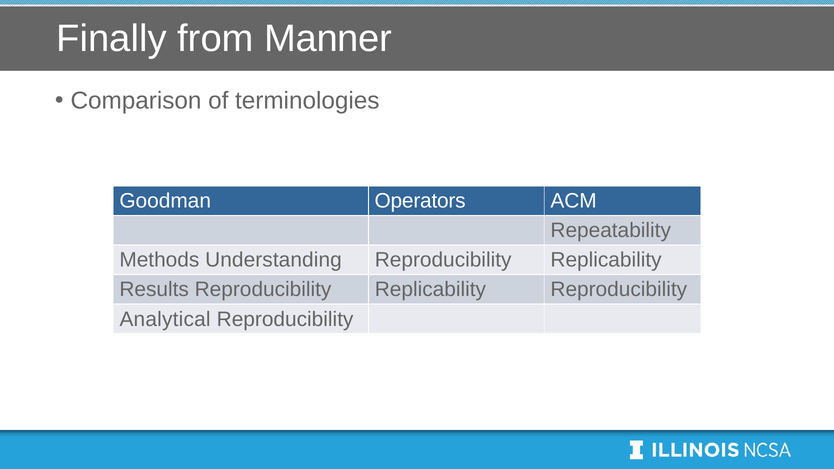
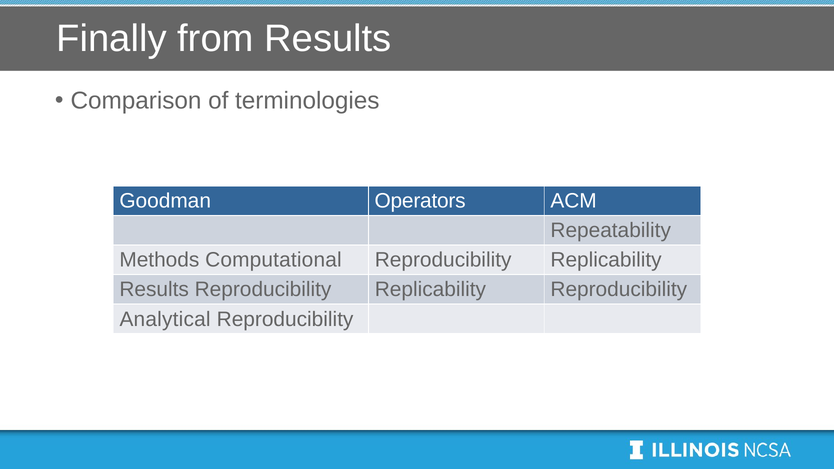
from Manner: Manner -> Results
Understanding: Understanding -> Computational
